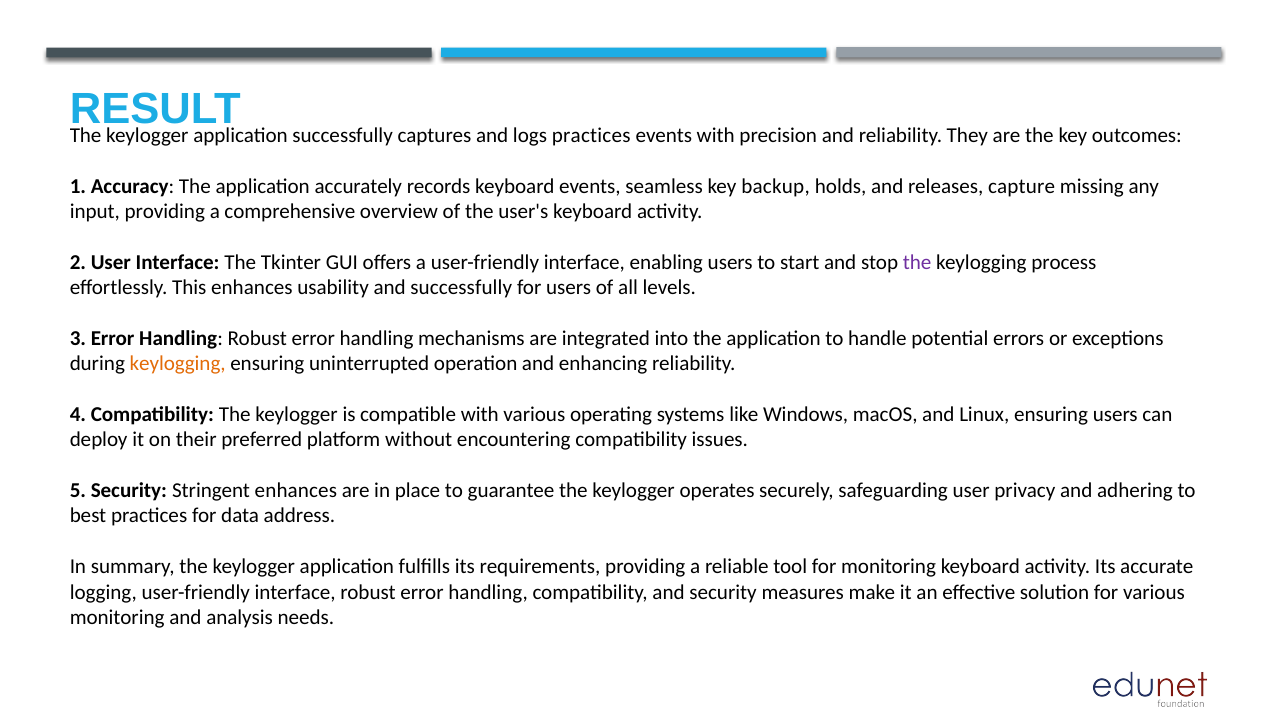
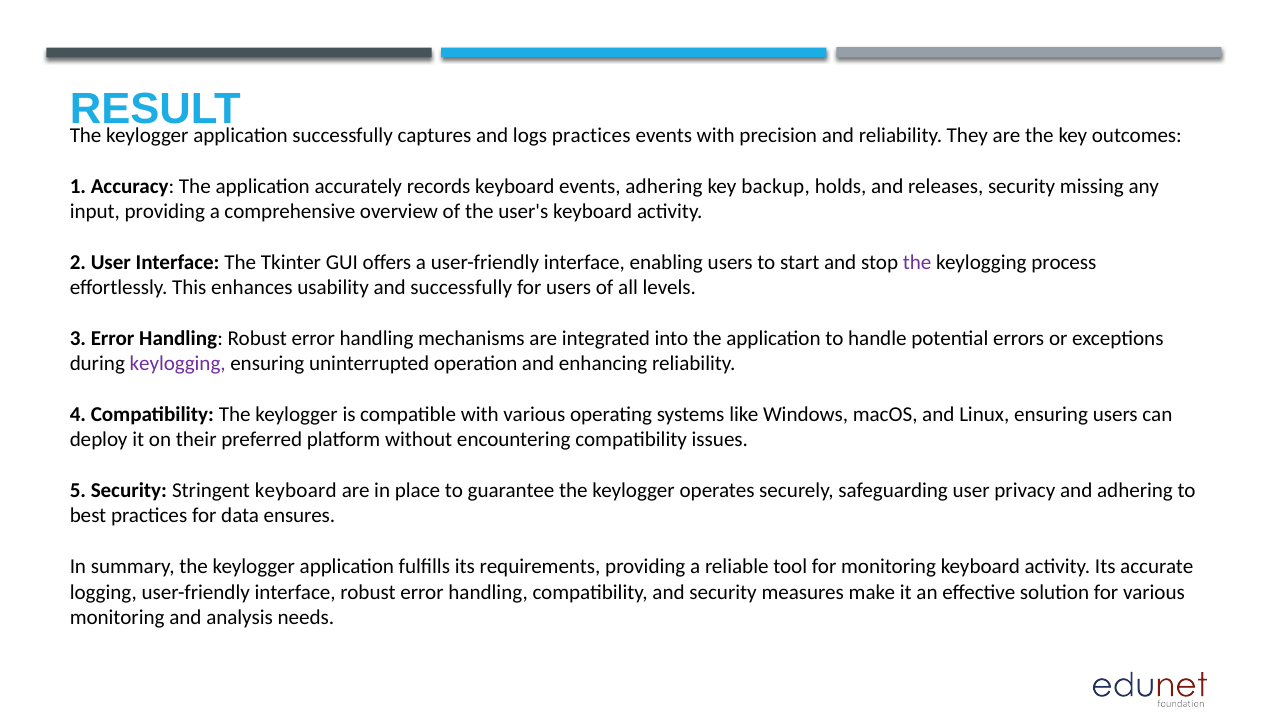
events seamless: seamless -> adhering
releases capture: capture -> security
keylogging at (178, 363) colour: orange -> purple
Stringent enhances: enhances -> keyboard
address: address -> ensures
